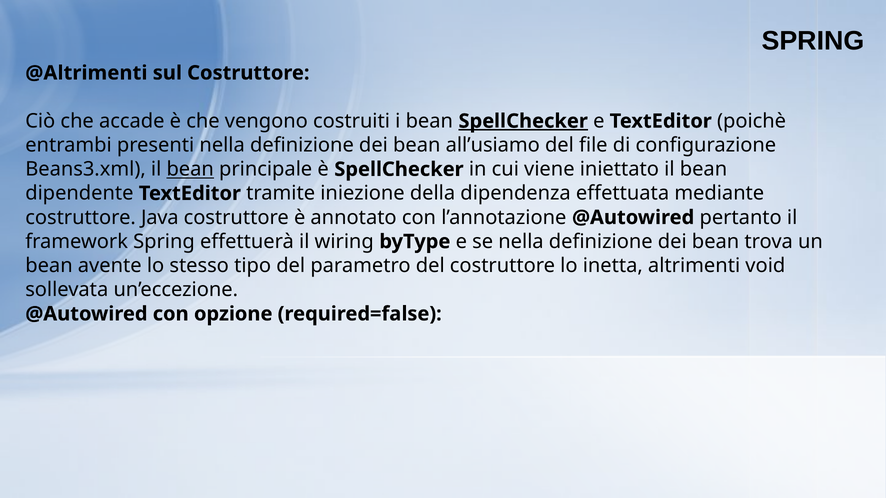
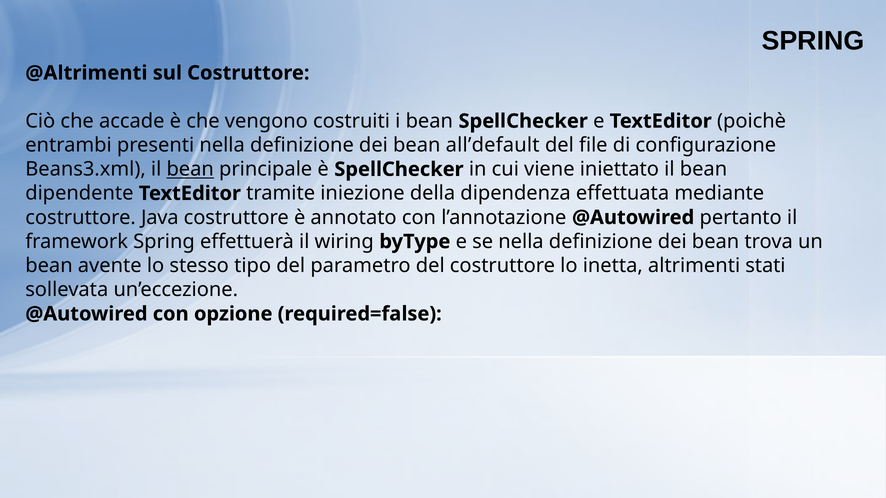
SpellChecker at (523, 121) underline: present -> none
all’usiamo: all’usiamo -> all’default
void: void -> stati
